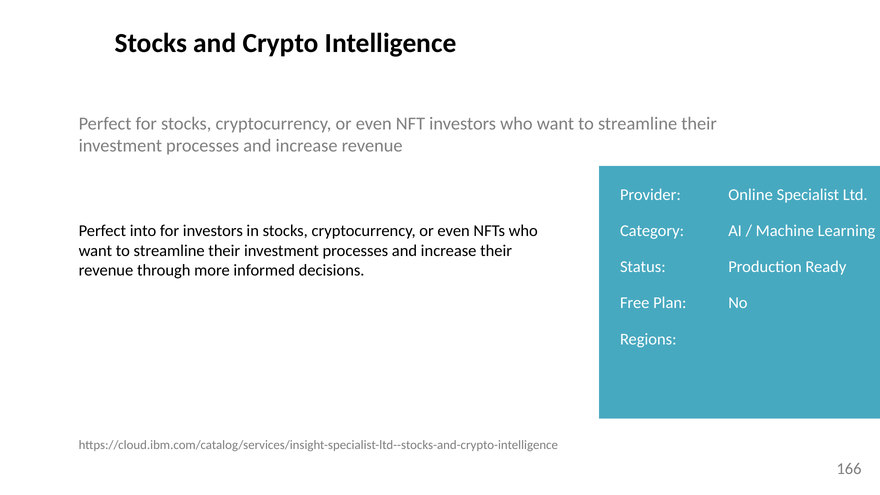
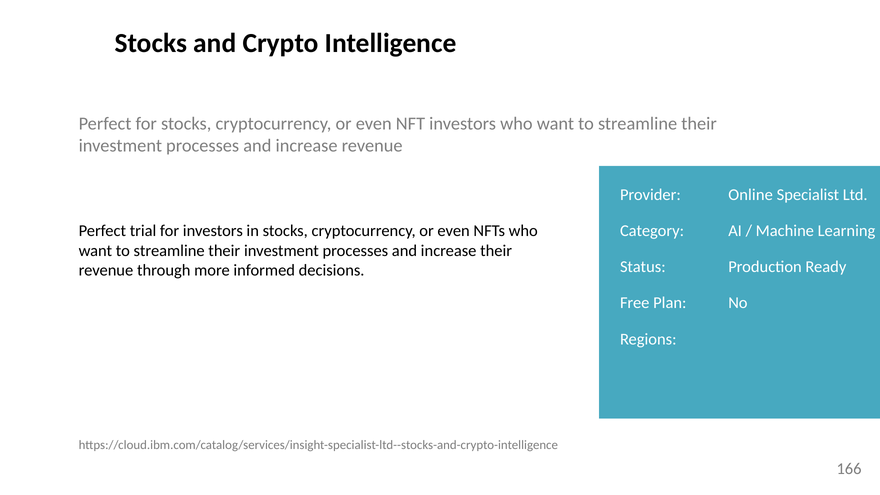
into: into -> trial
